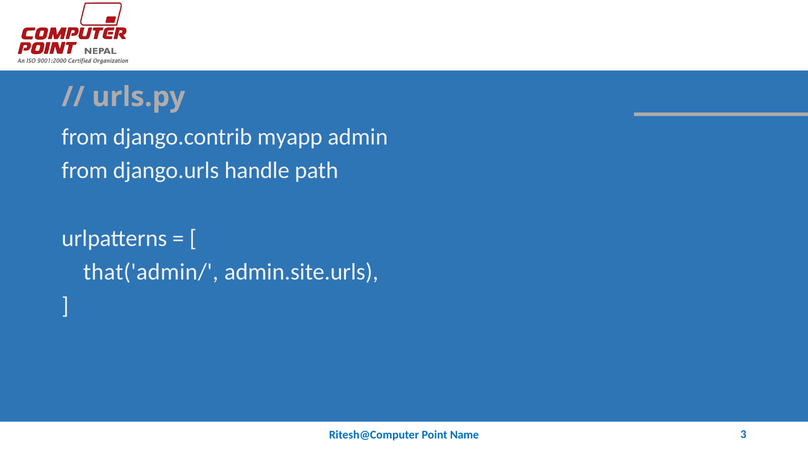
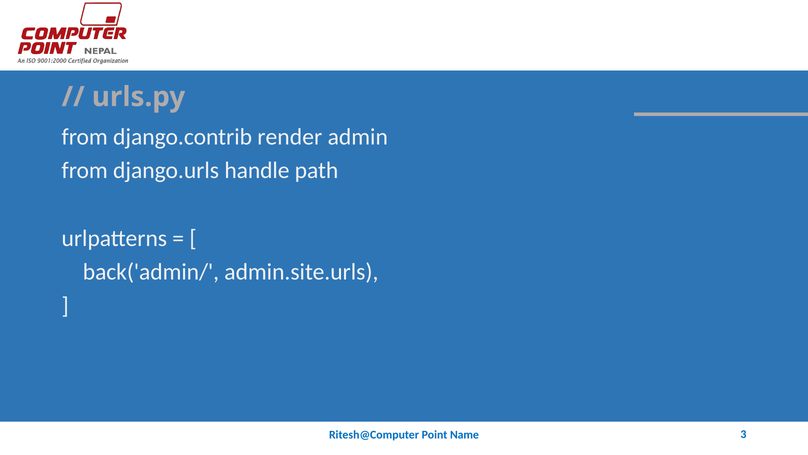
myapp: myapp -> render
that('admin/: that('admin/ -> back('admin/
